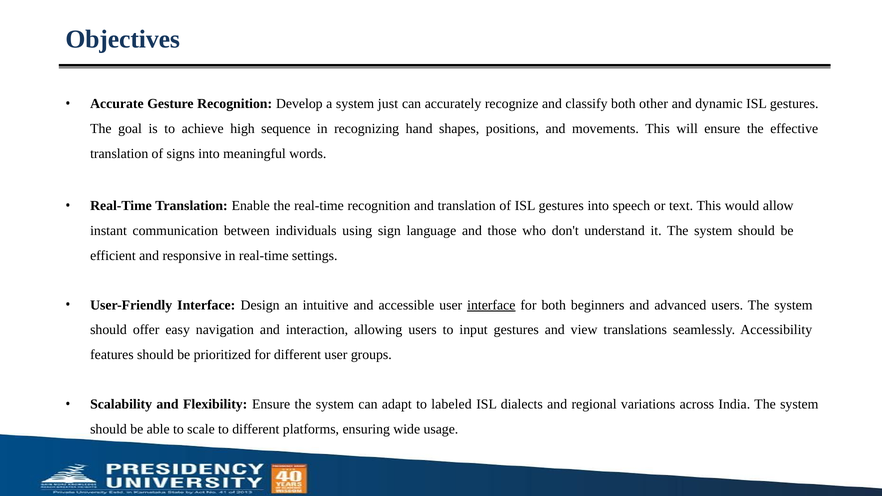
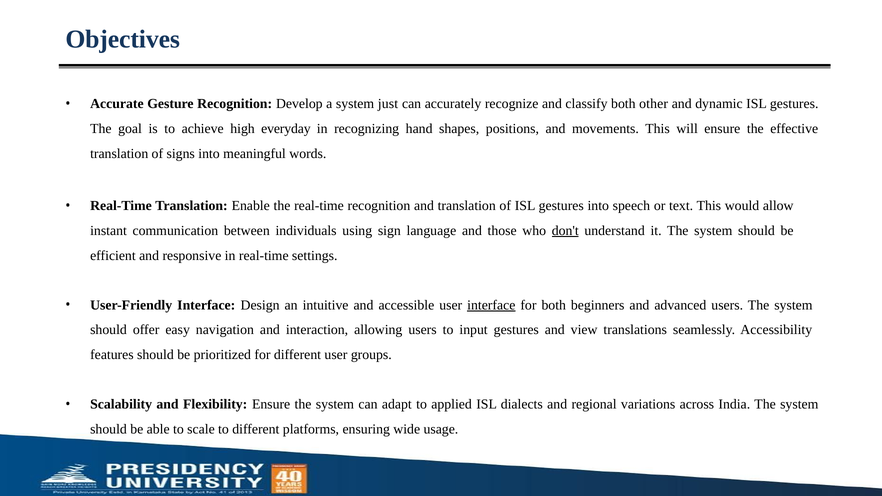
sequence: sequence -> everyday
don't underline: none -> present
labeled: labeled -> applied
